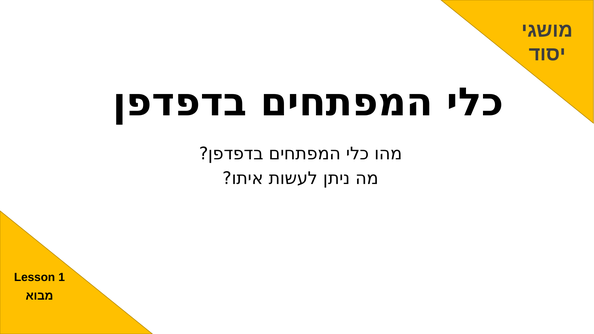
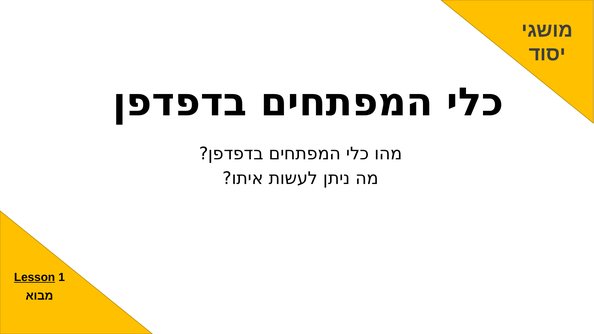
Lesson underline: none -> present
